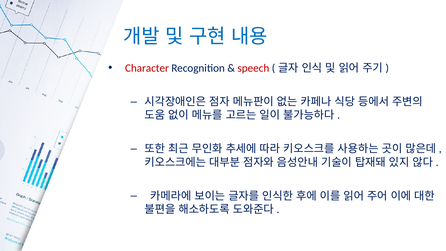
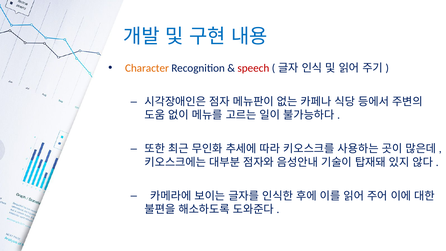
Character colour: red -> orange
